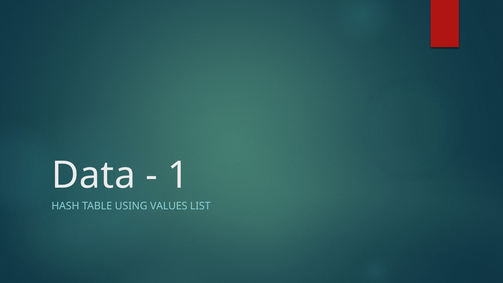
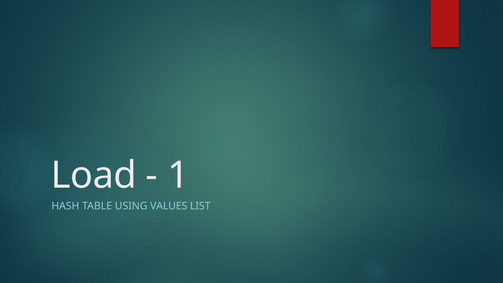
Data: Data -> Load
